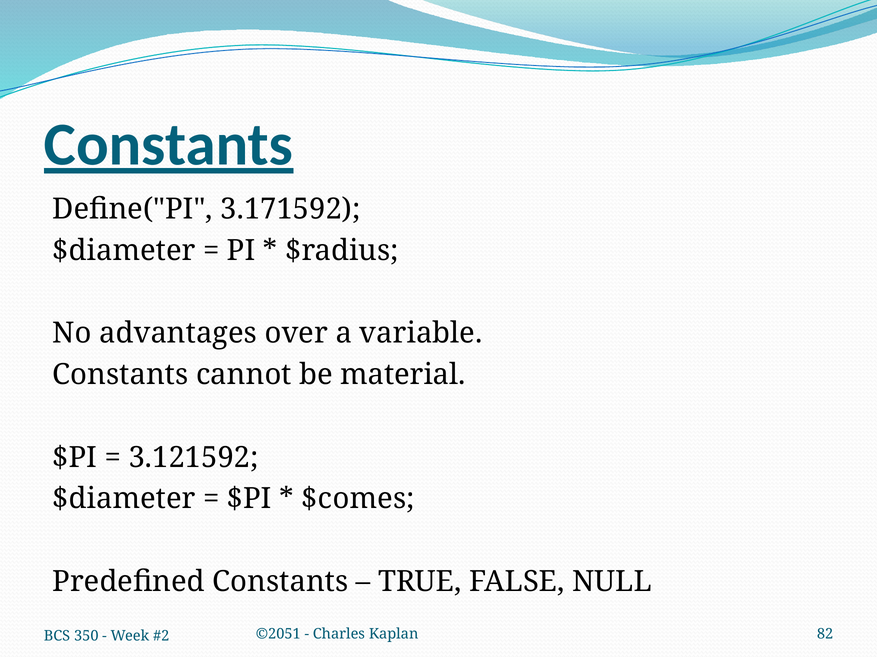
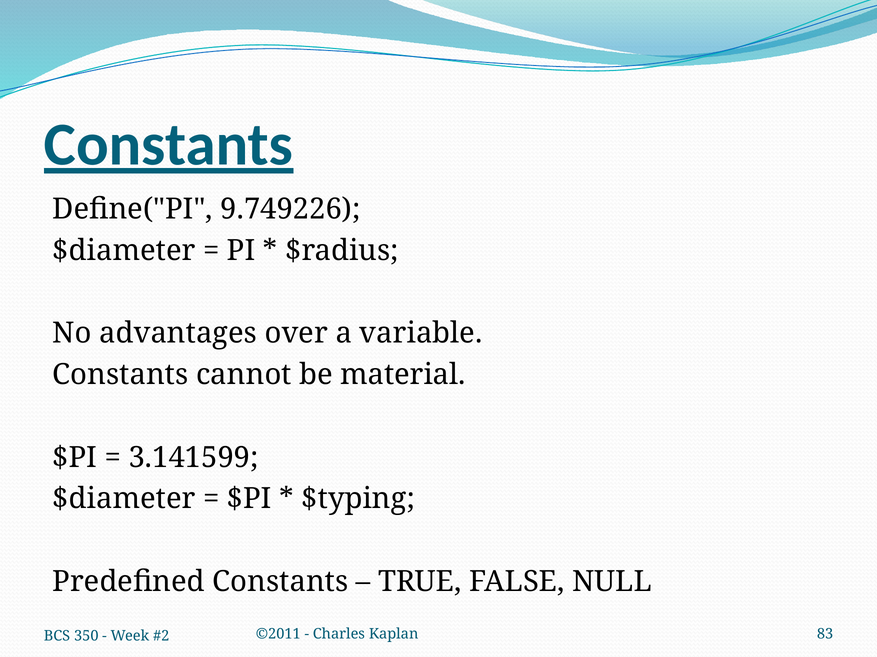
3.171592: 3.171592 -> 9.749226
3.121592: 3.121592 -> 3.141599
$comes: $comes -> $typing
©2051: ©2051 -> ©2011
82: 82 -> 83
